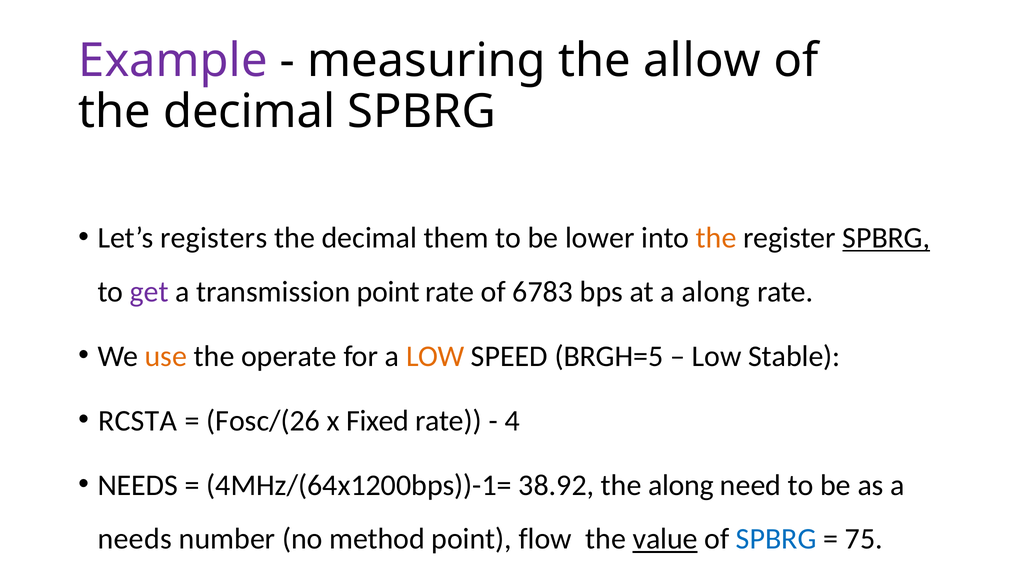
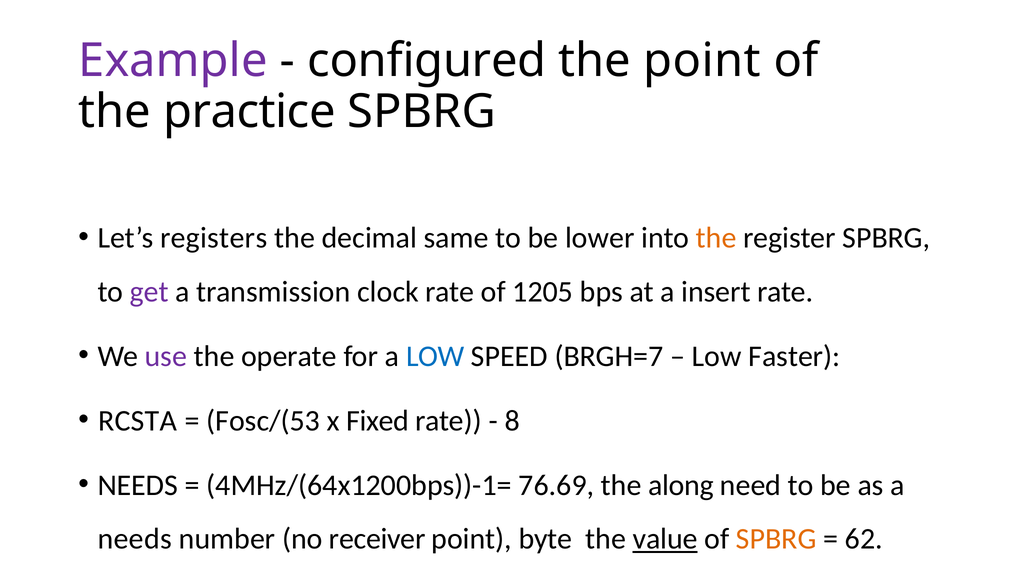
measuring: measuring -> configured
the allow: allow -> point
decimal at (249, 112): decimal -> practice
them: them -> same
SPBRG at (886, 238) underline: present -> none
transmission point: point -> clock
6783: 6783 -> 1205
a along: along -> insert
use colour: orange -> purple
LOW at (435, 356) colour: orange -> blue
BRGH=5: BRGH=5 -> BRGH=7
Stable: Stable -> Faster
Fosc/(26: Fosc/(26 -> Fosc/(53
4: 4 -> 8
38.92: 38.92 -> 76.69
method: method -> receiver
flow: flow -> byte
SPBRG at (776, 539) colour: blue -> orange
75: 75 -> 62
